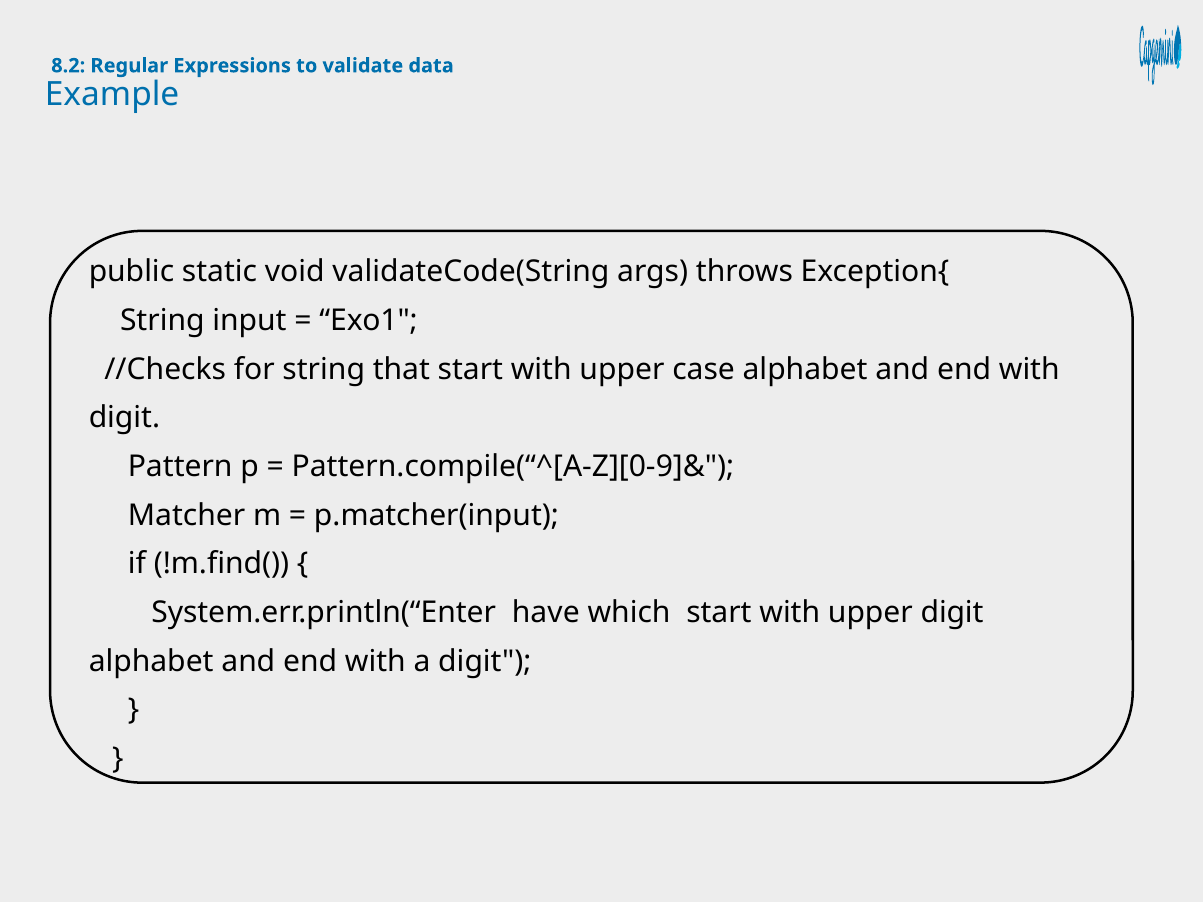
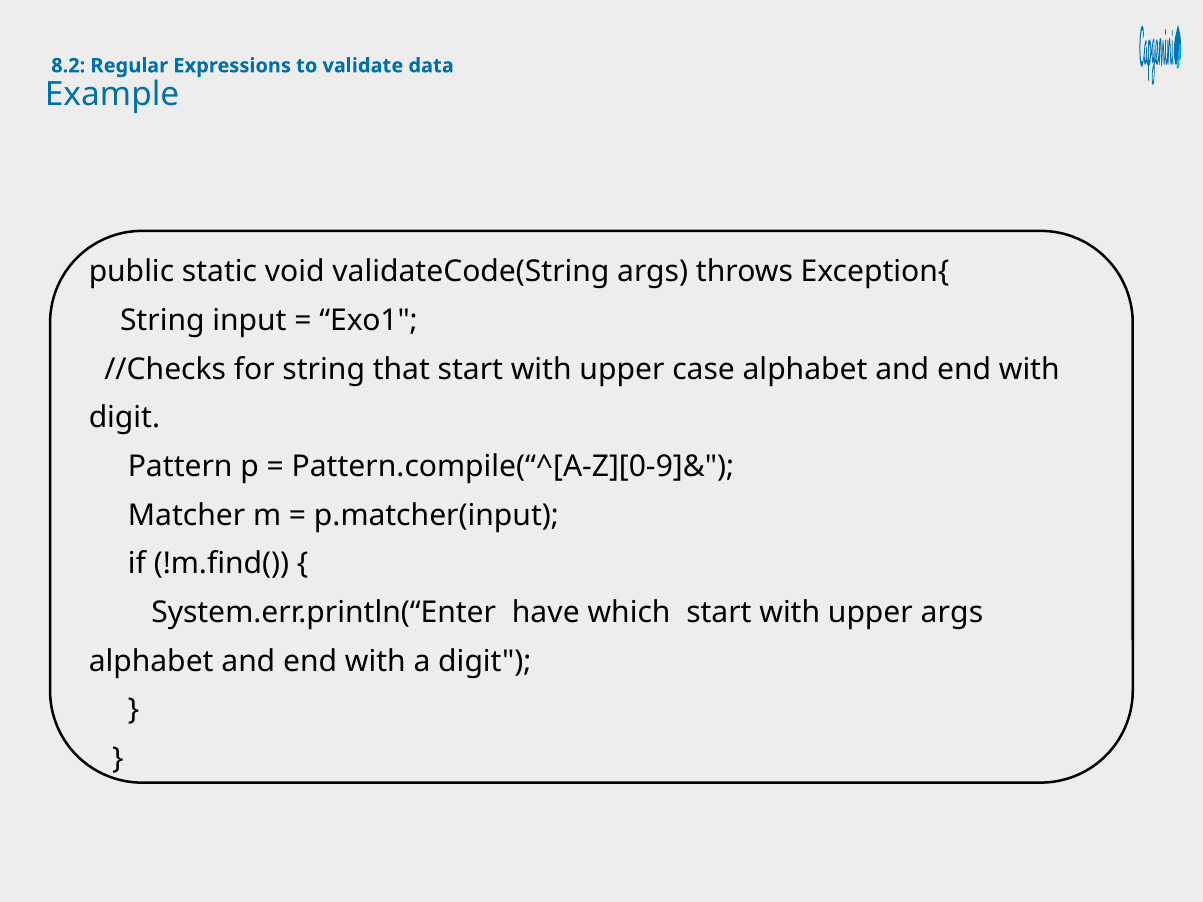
upper digit: digit -> args
